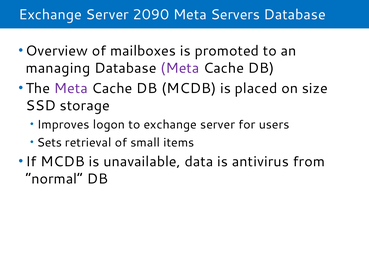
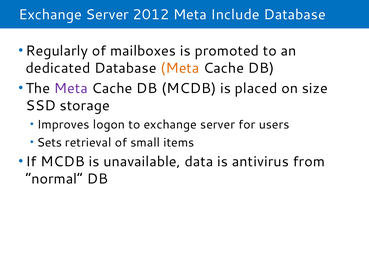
2090: 2090 -> 2012
Servers: Servers -> Include
Overview: Overview -> Regularly
managing: managing -> dedicated
Meta at (180, 68) colour: purple -> orange
